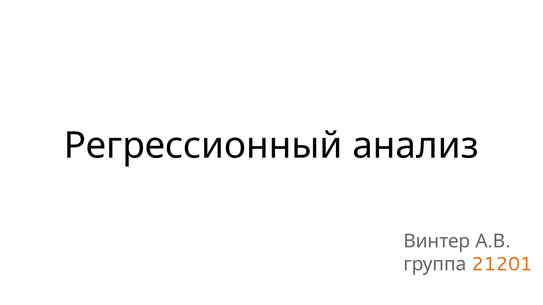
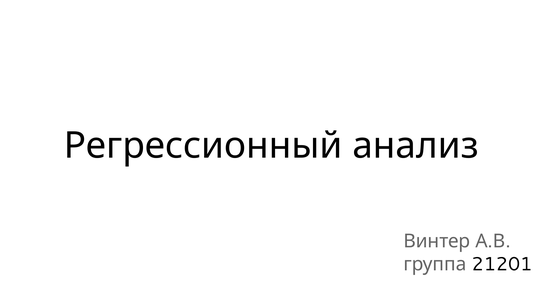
21201 colour: orange -> black
